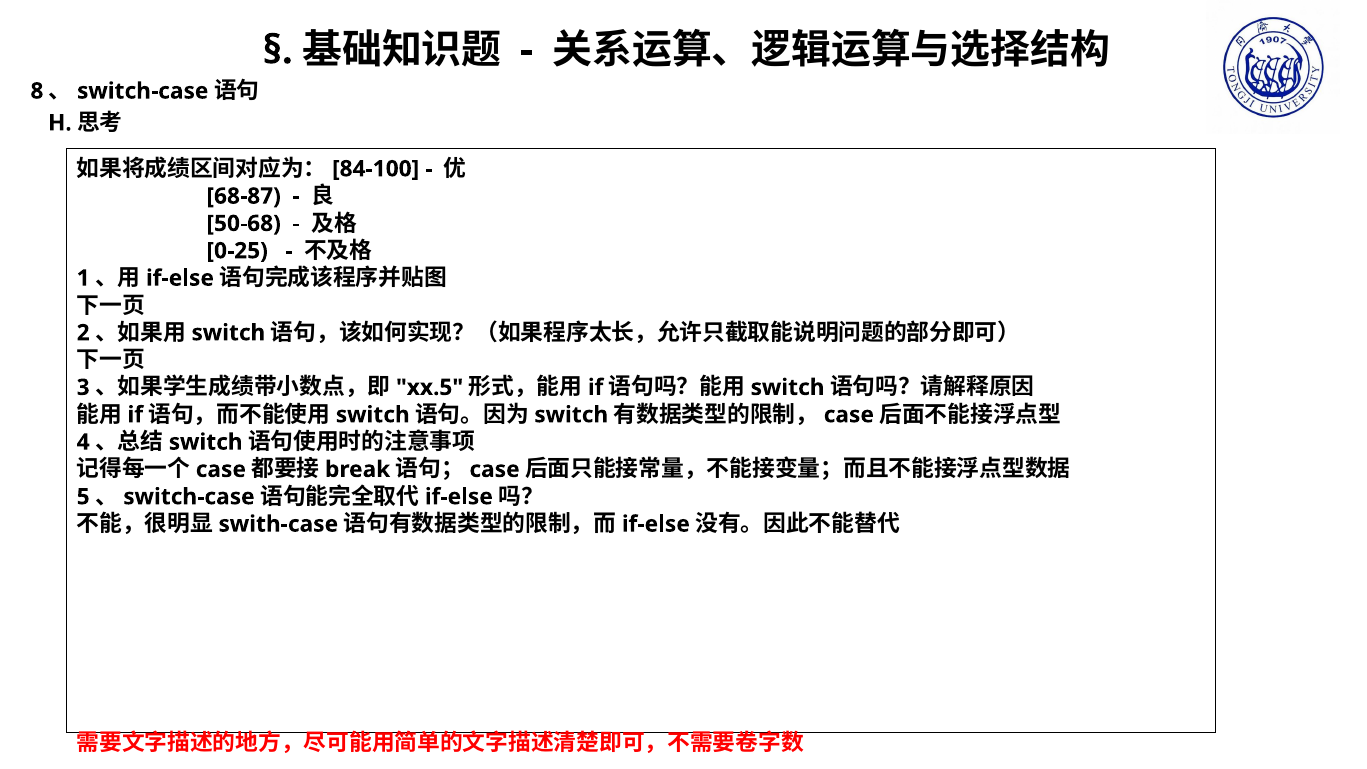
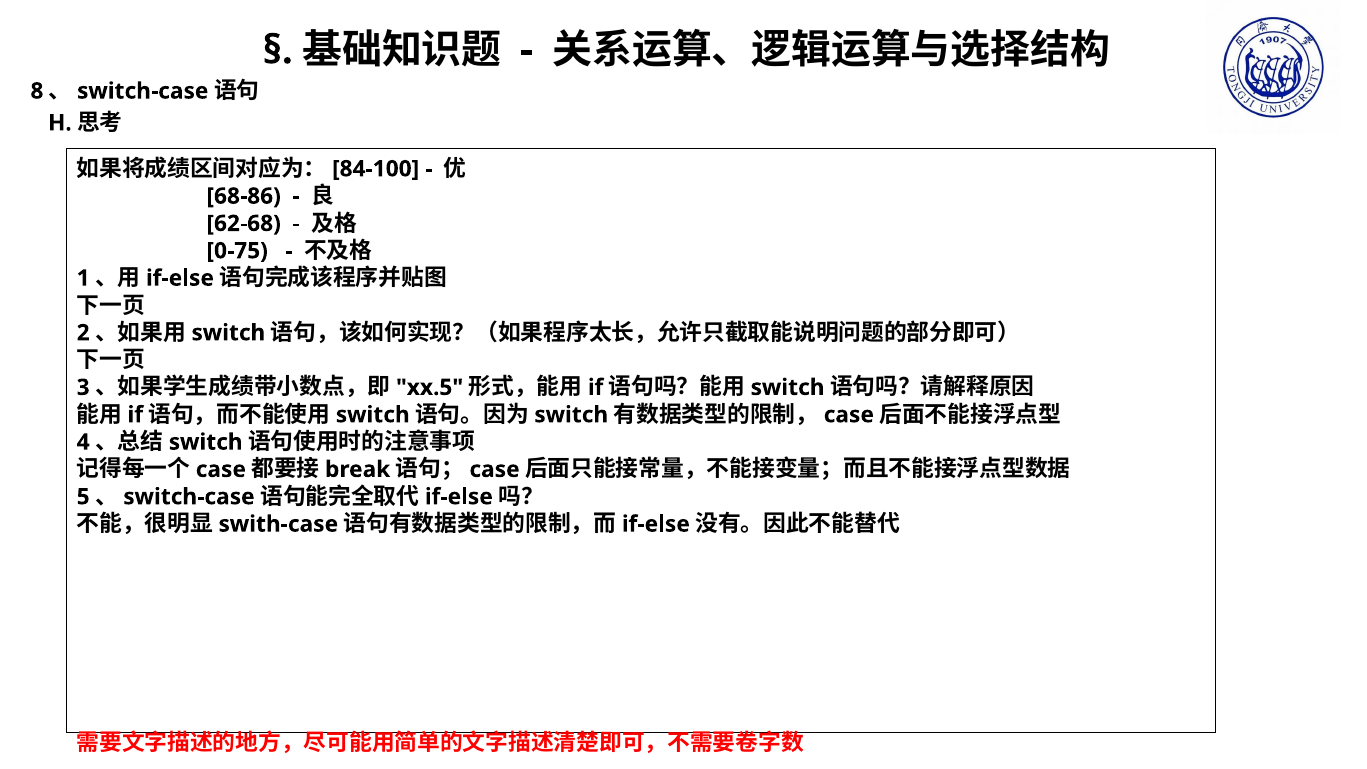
68-87: 68-87 -> 68-86
50-68: 50-68 -> 62-68
0-25: 0-25 -> 0-75
